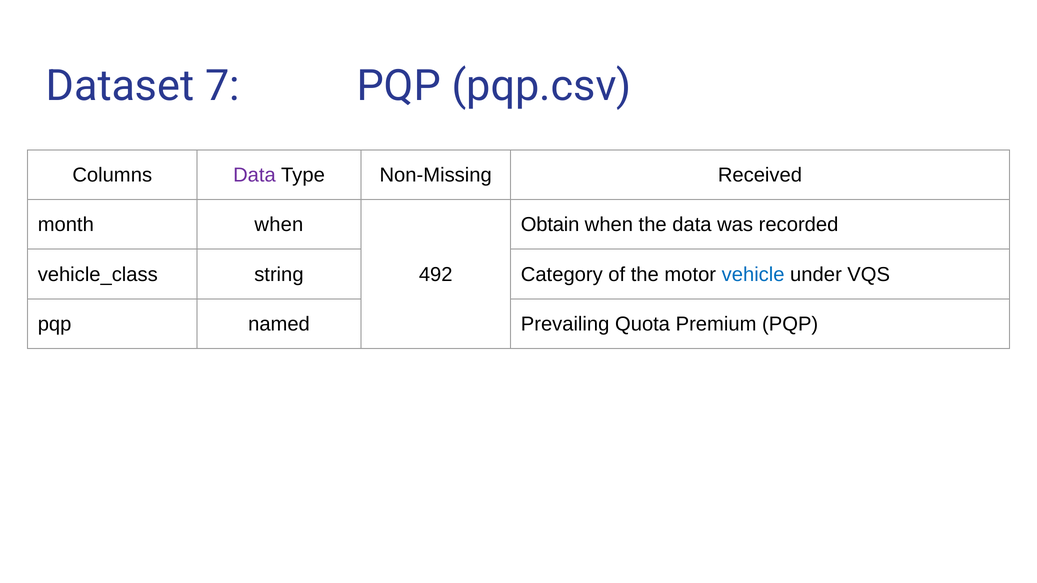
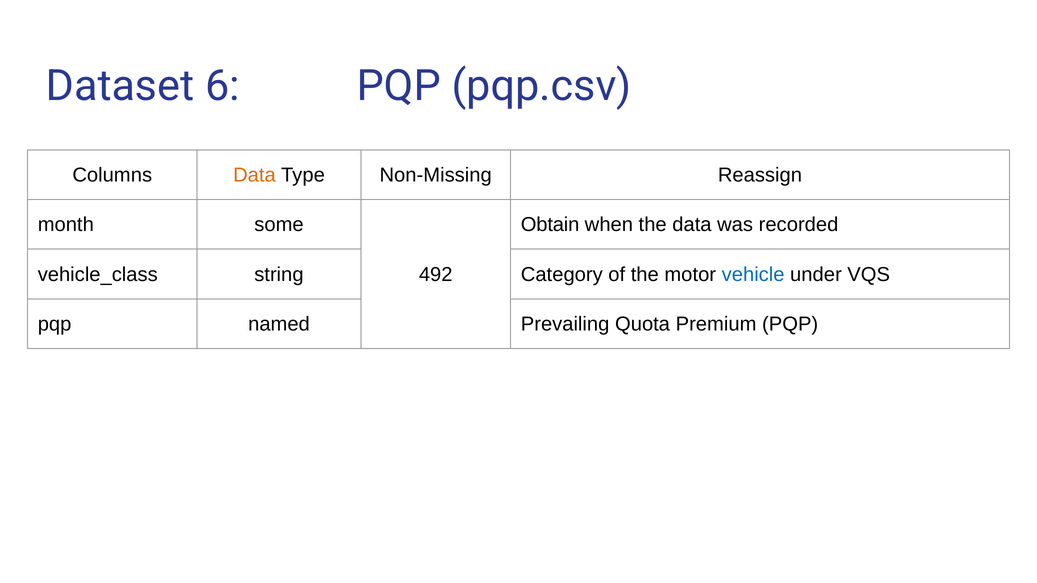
7: 7 -> 6
Data at (254, 175) colour: purple -> orange
Received: Received -> Reassign
month when: when -> some
